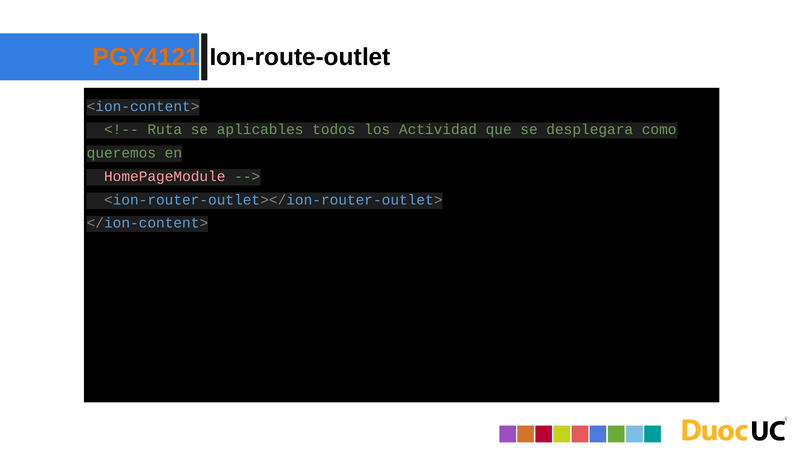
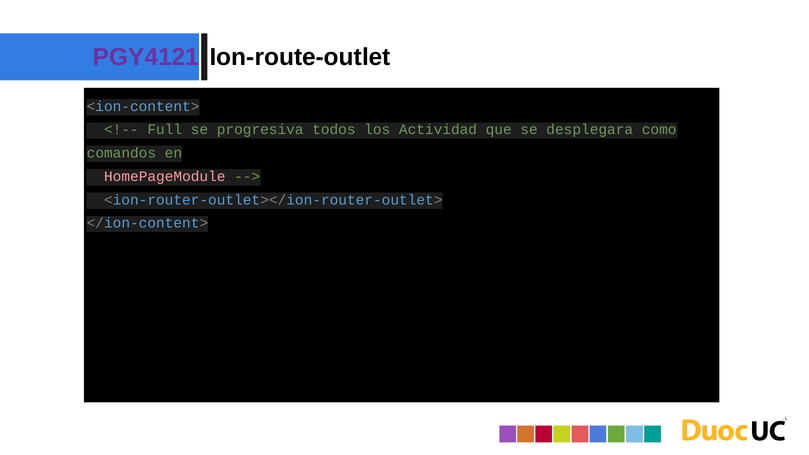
PGY4121 colour: orange -> purple
Ruta: Ruta -> Full
aplicables: aplicables -> progresiva
queremos: queremos -> comandos
